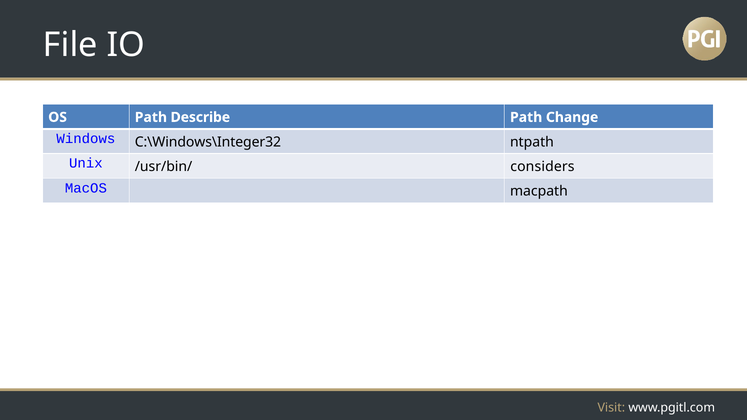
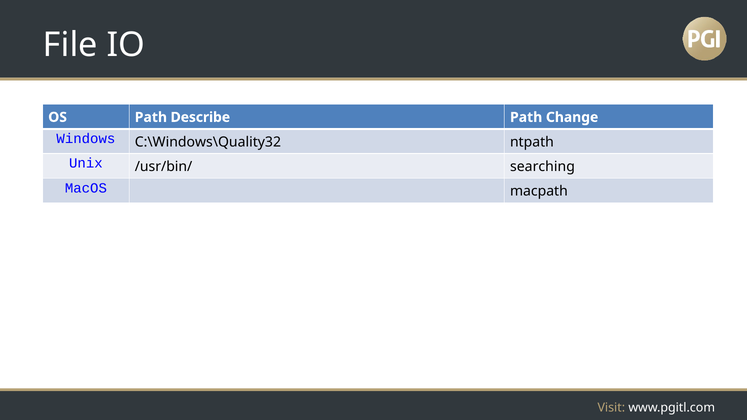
C:\Windows\Integer32: C:\Windows\Integer32 -> C:\Windows\Quality32
considers: considers -> searching
